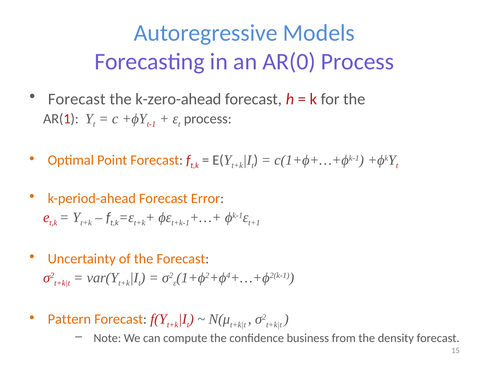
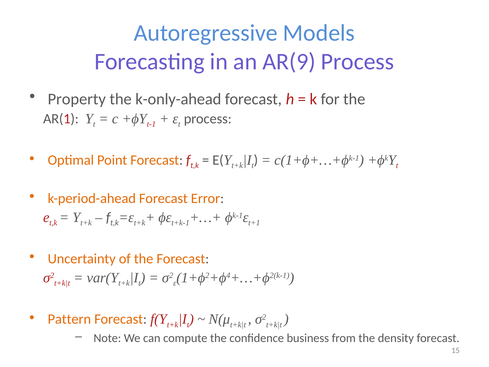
AR(0: AR(0 -> AR(9
Forecast at (77, 99): Forecast -> Property
k-zero-ahead: k-zero-ahead -> k-only-ahead
